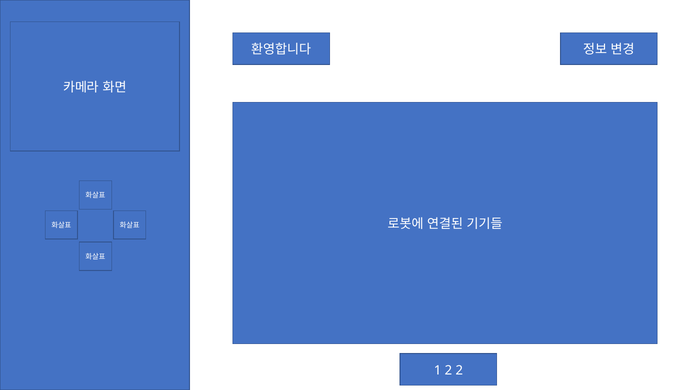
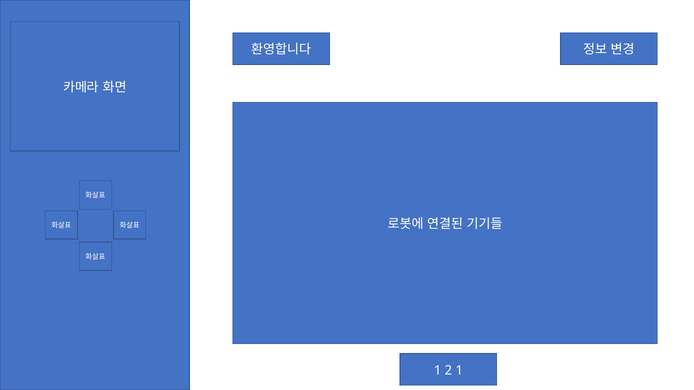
2 2: 2 -> 1
